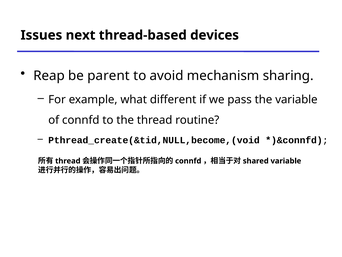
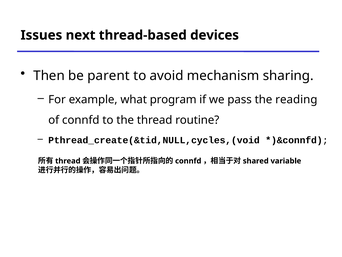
Reap: Reap -> Then
different: different -> program
the variable: variable -> reading
Pthread_create(&tid,NULL,become,(void: Pthread_create(&tid,NULL,become,(void -> Pthread_create(&tid,NULL,cycles,(void
